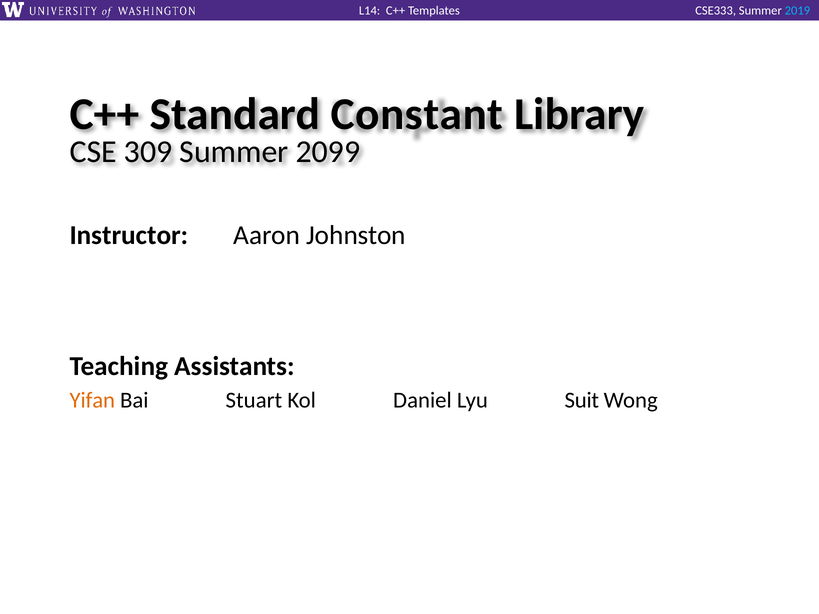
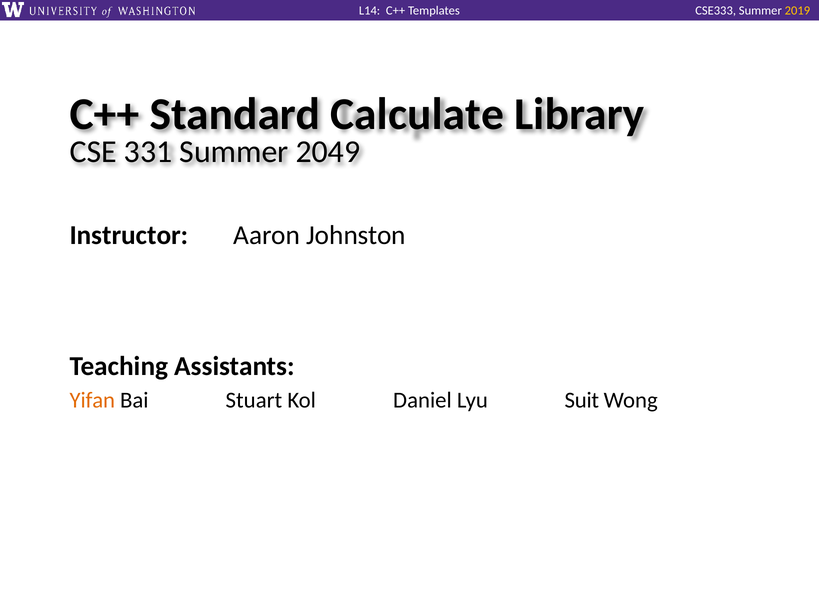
2019 colour: light blue -> yellow
Constant: Constant -> Calculate
309: 309 -> 331
2099: 2099 -> 2049
